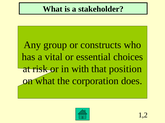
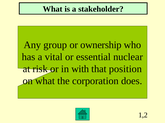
constructs: constructs -> ownership
choices: choices -> nuclear
